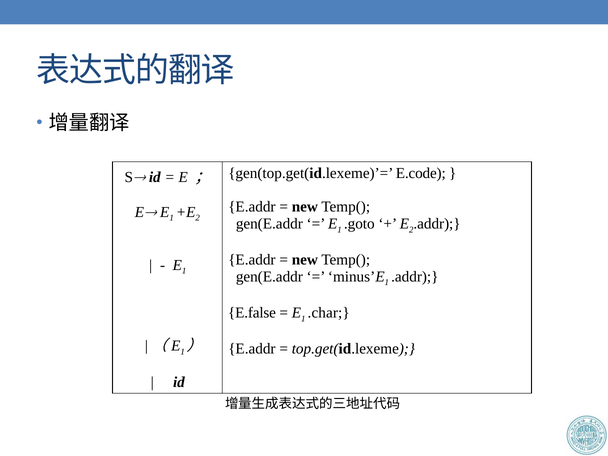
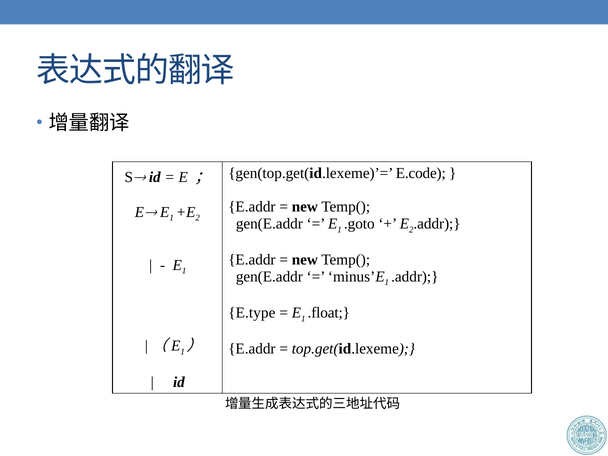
E.false: E.false -> E.type
.char: .char -> .float
